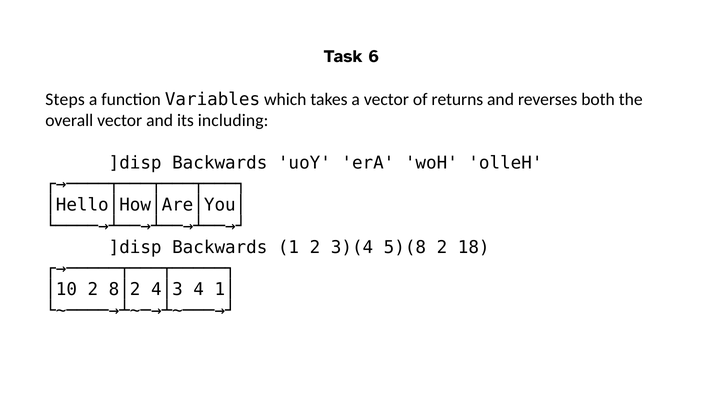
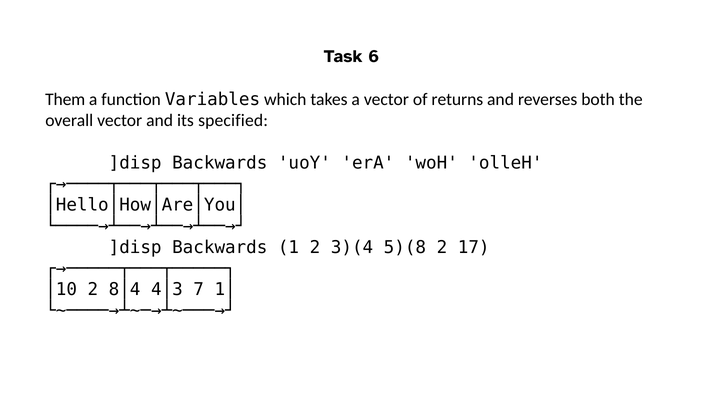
Steps: Steps -> Them
including: including -> specified
18: 18 -> 17
8│2: 8│2 -> 8│4
4: 4 -> 7
